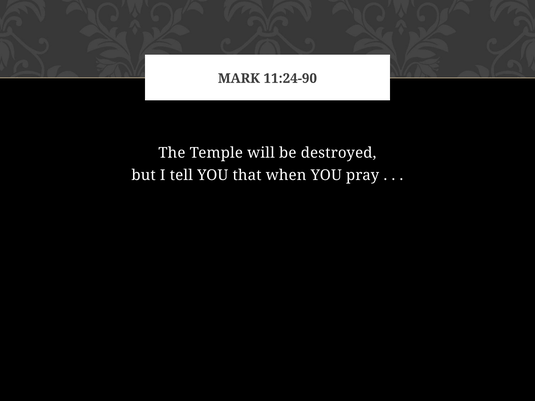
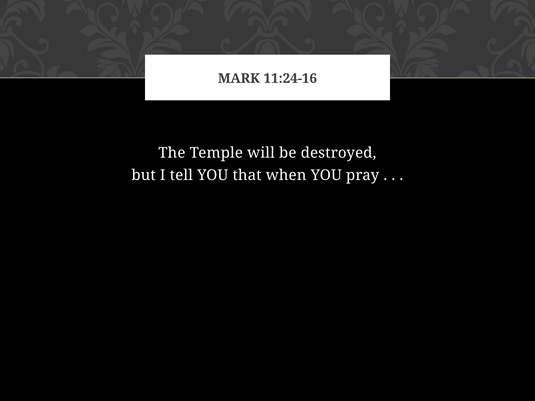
11:24-90: 11:24-90 -> 11:24-16
